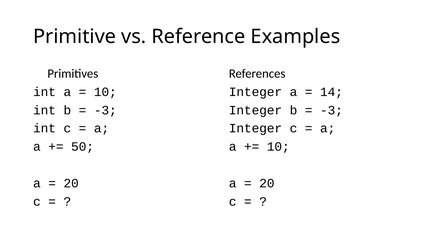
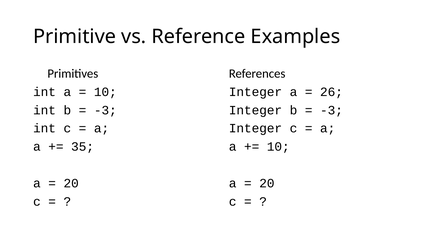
14: 14 -> 26
50: 50 -> 35
